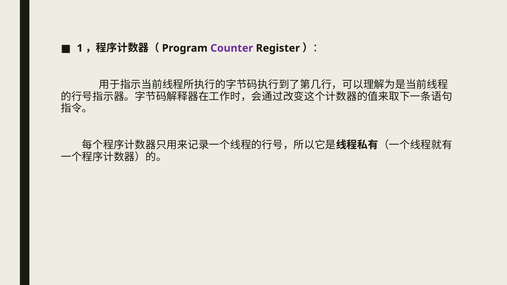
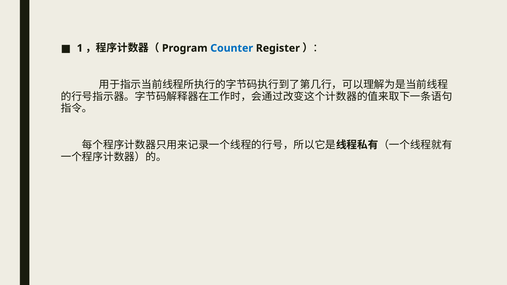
Counter colour: purple -> blue
